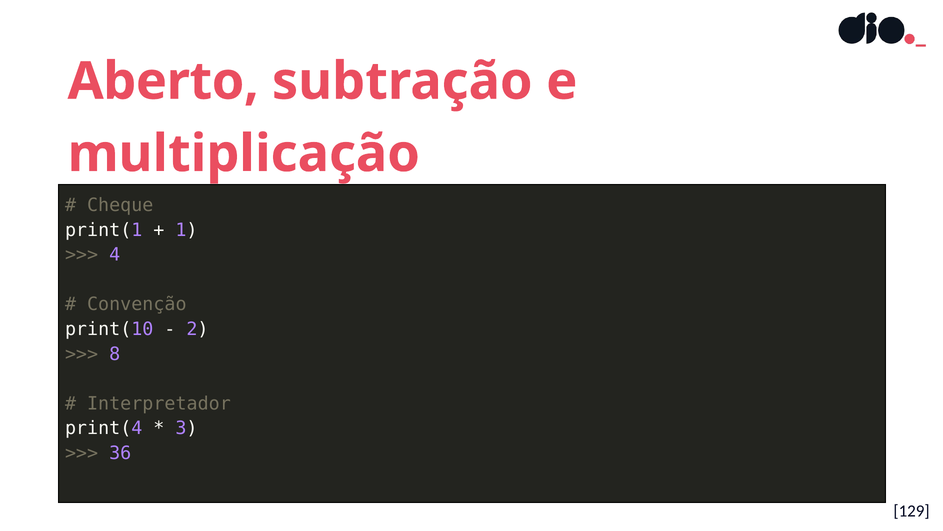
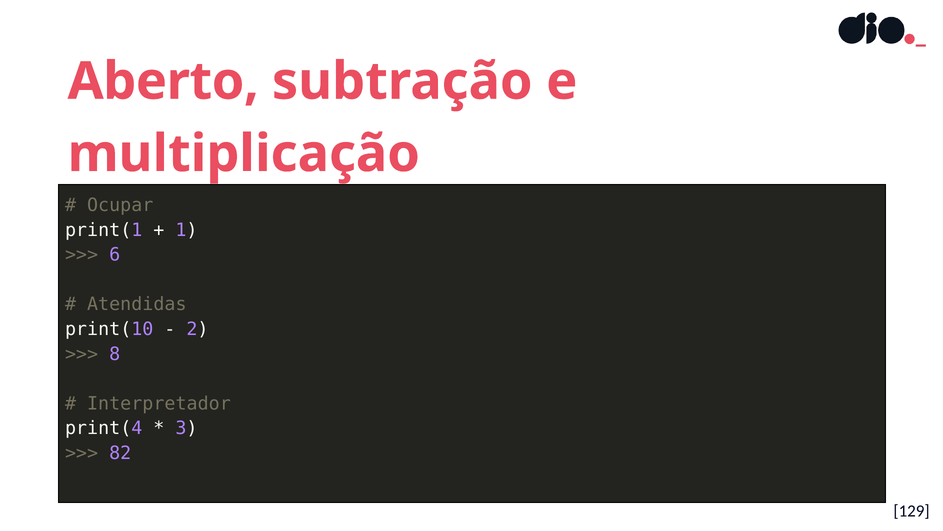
Cheque: Cheque -> Ocupar
4: 4 -> 6
Convenção: Convenção -> Atendidas
36: 36 -> 82
